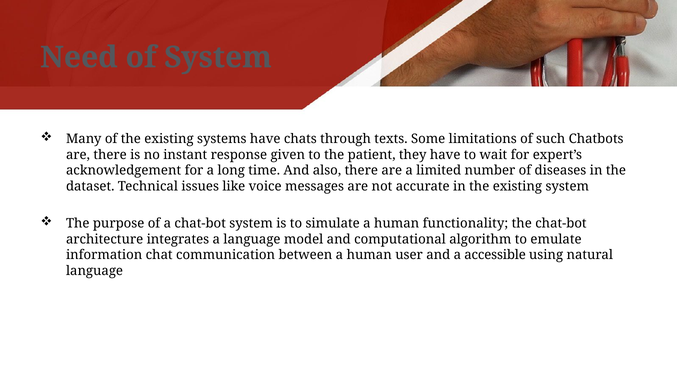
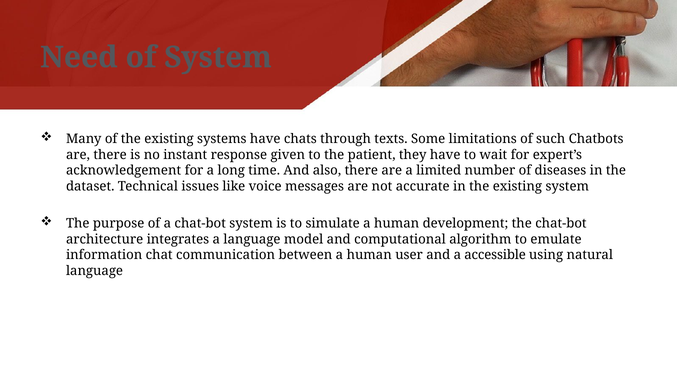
functionality: functionality -> development
